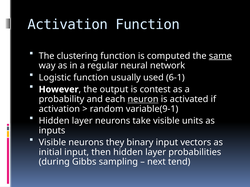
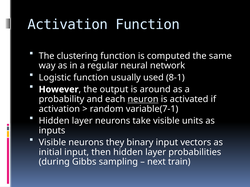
same underline: present -> none
6-1: 6-1 -> 8-1
contest: contest -> around
variable(9-1: variable(9-1 -> variable(7-1
tend: tend -> train
